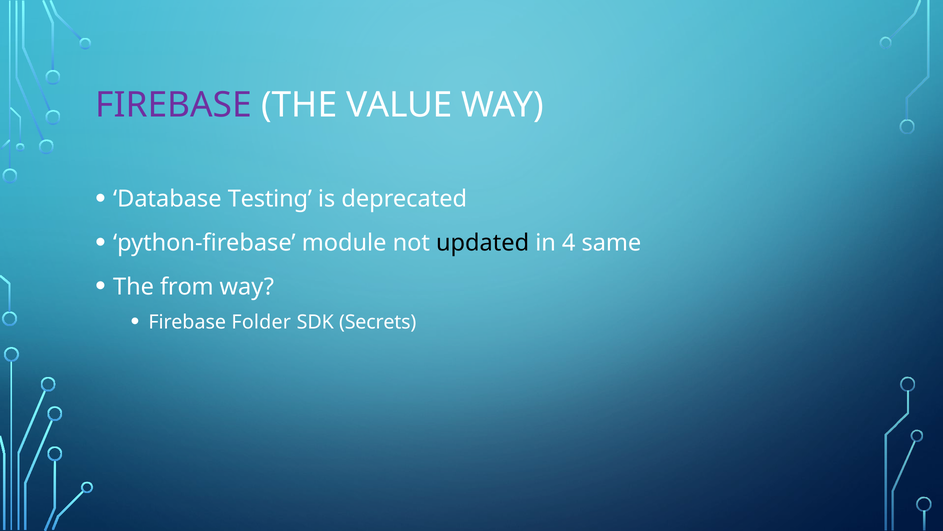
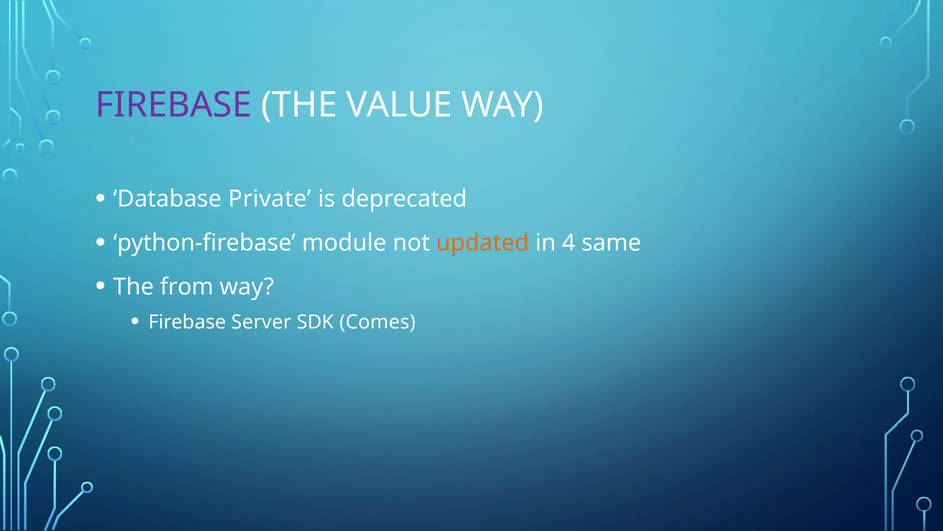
Testing: Testing -> Private
updated colour: black -> orange
Folder: Folder -> Server
Secrets: Secrets -> Comes
